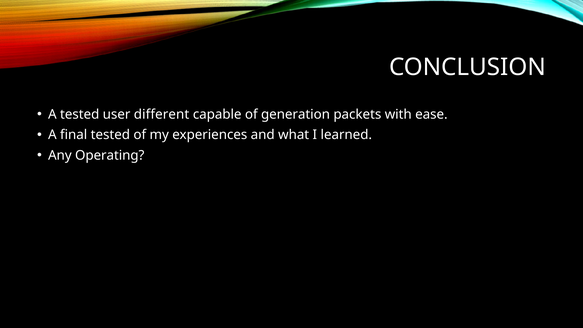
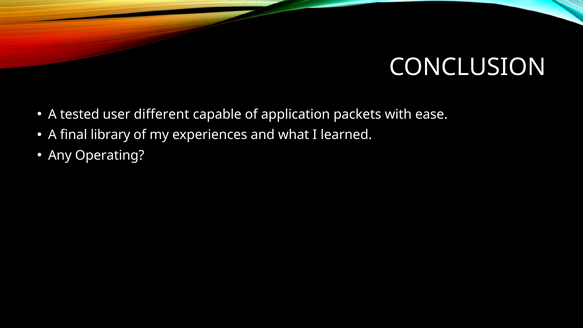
generation: generation -> application
final tested: tested -> library
